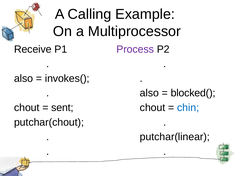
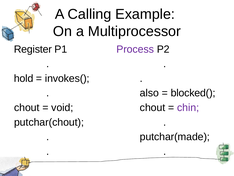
Receive: Receive -> Register
also at (24, 78): also -> hold
sent: sent -> void
chin colour: blue -> purple
putchar(linear: putchar(linear -> putchar(made
